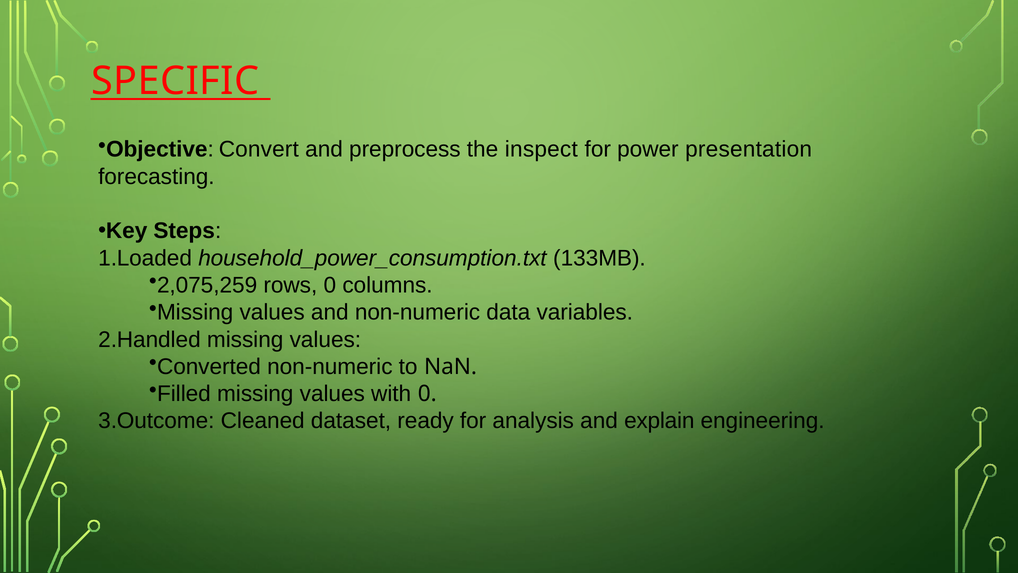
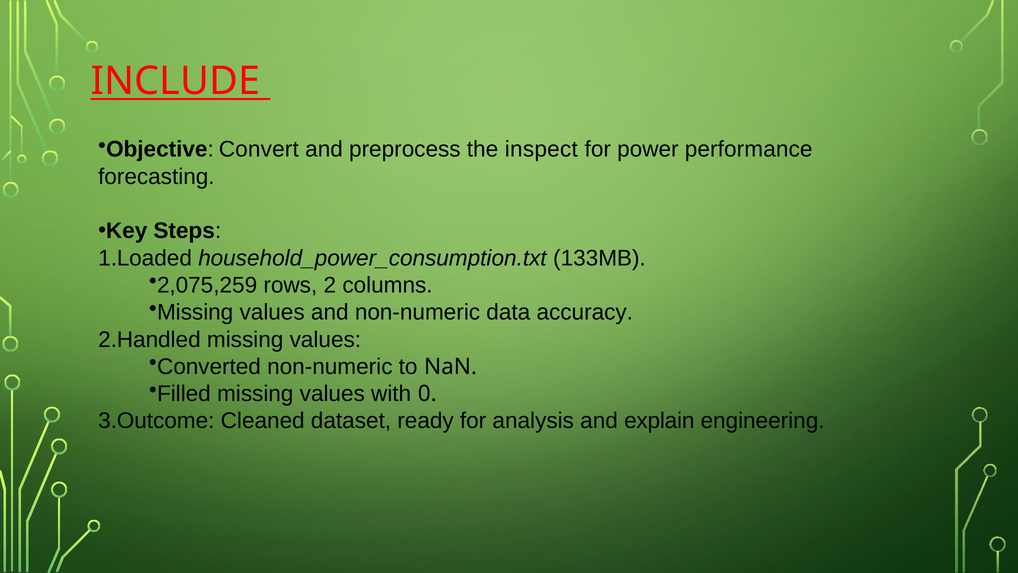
SPECIFIC: SPECIFIC -> INCLUDE
presentation: presentation -> performance
rows 0: 0 -> 2
variables: variables -> accuracy
